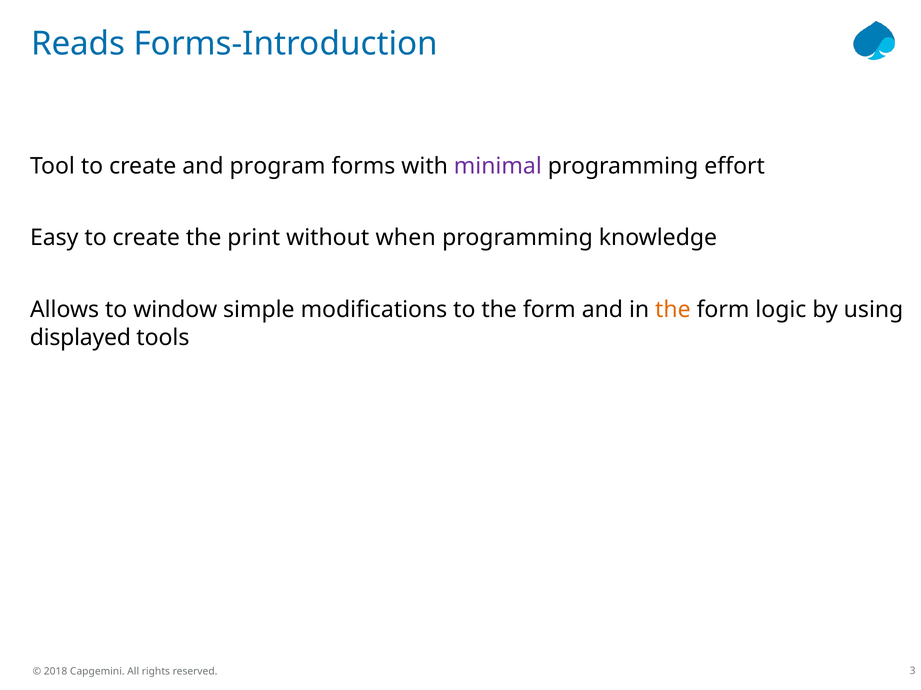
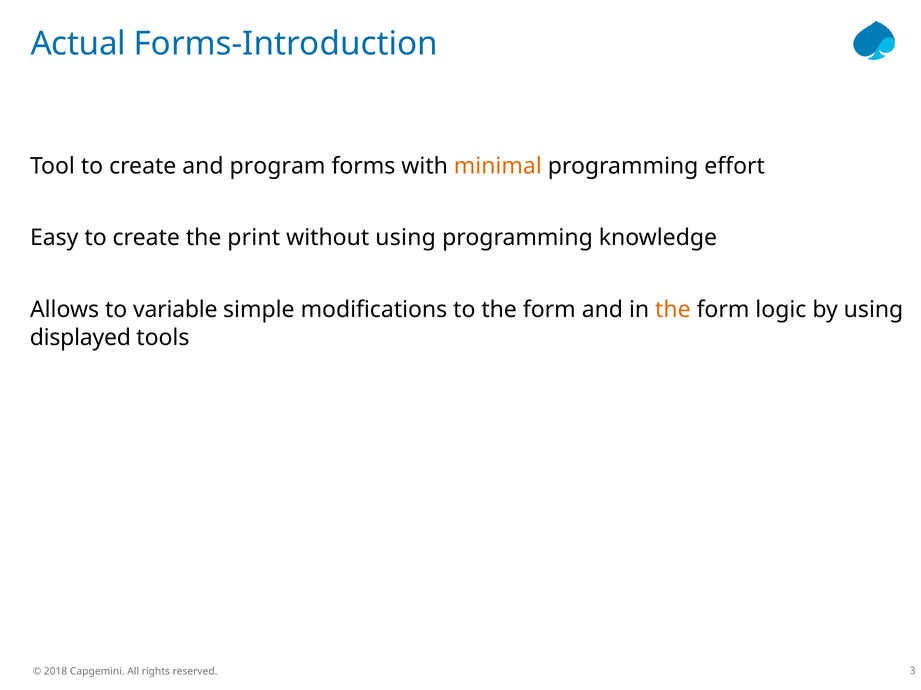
Reads: Reads -> Actual
minimal colour: purple -> orange
without when: when -> using
window: window -> variable
